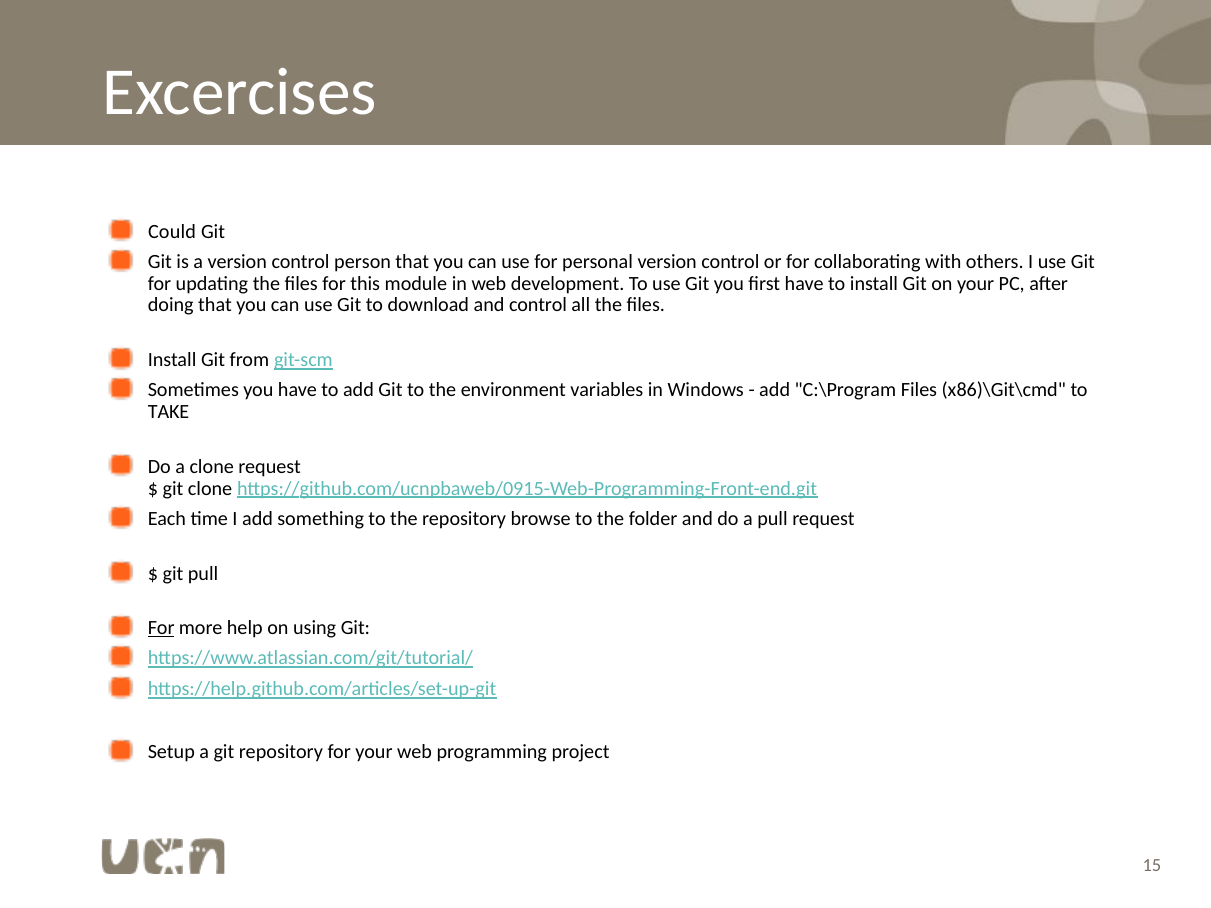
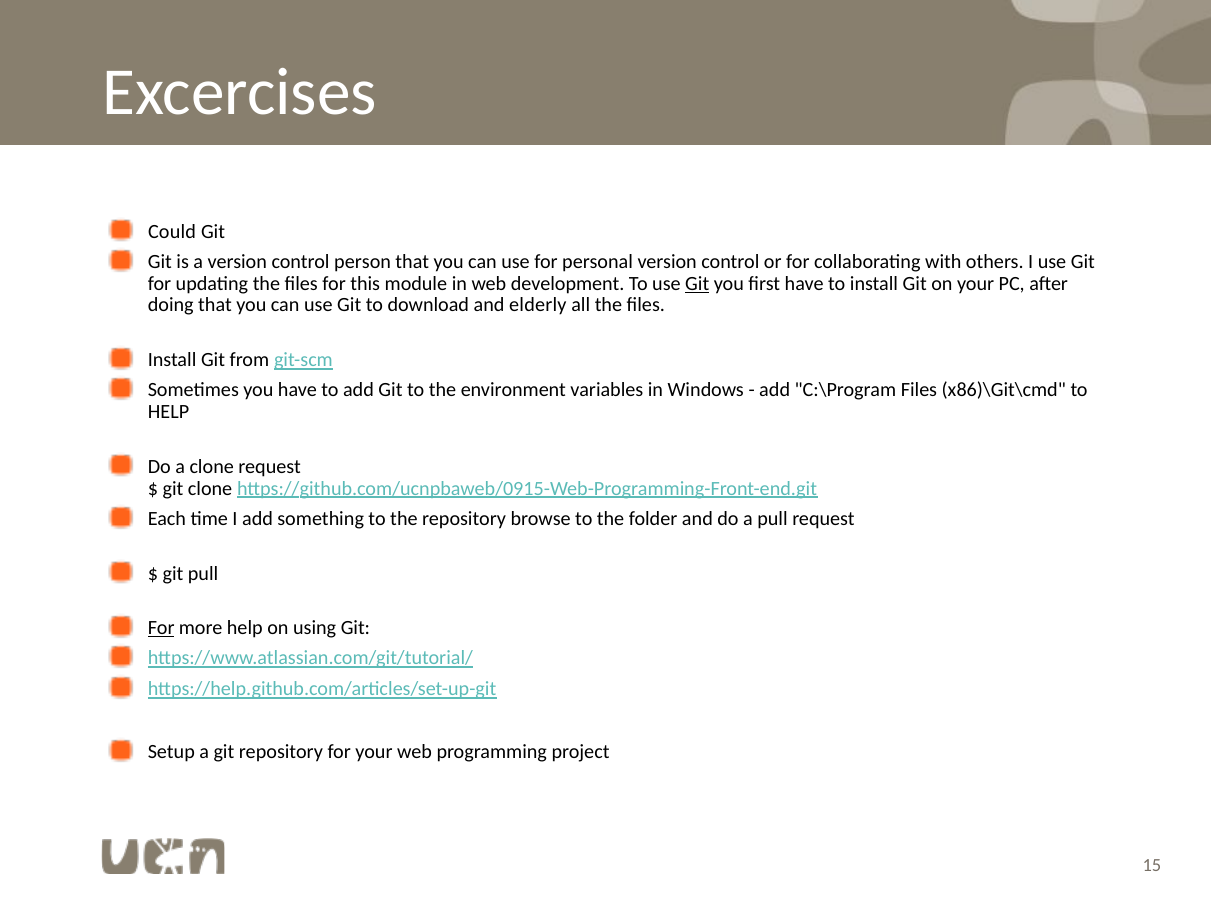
Git at (697, 284) underline: none -> present
and control: control -> elderly
TAKE at (169, 412): TAKE -> HELP
